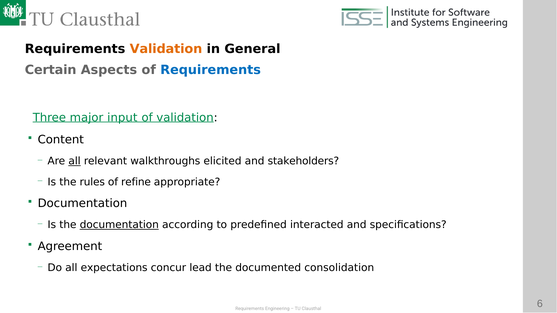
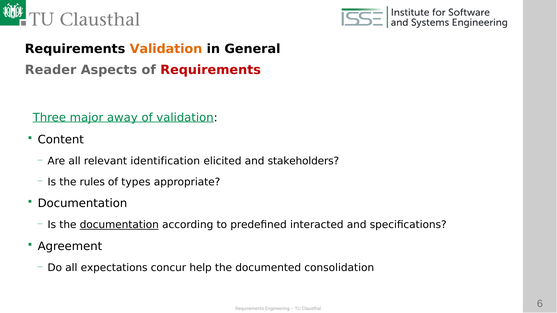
Certain: Certain -> Reader
Requirements at (211, 70) colour: blue -> red
input: input -> away
all at (75, 161) underline: present -> none
walkthroughs: walkthroughs -> identification
refine: refine -> types
lead: lead -> help
